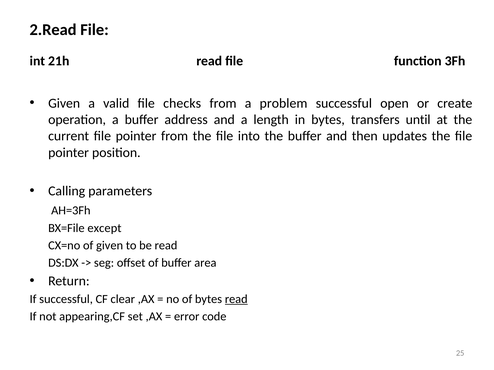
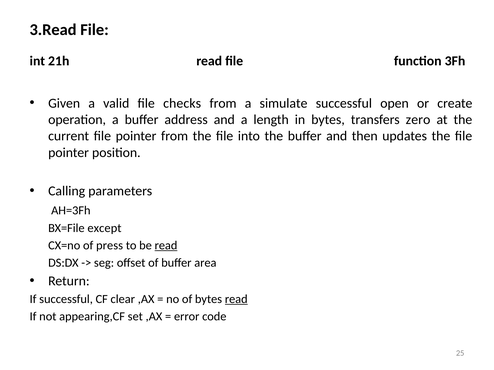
2.Read: 2.Read -> 3.Read
problem: problem -> simulate
until: until -> zero
of given: given -> press
read at (166, 246) underline: none -> present
